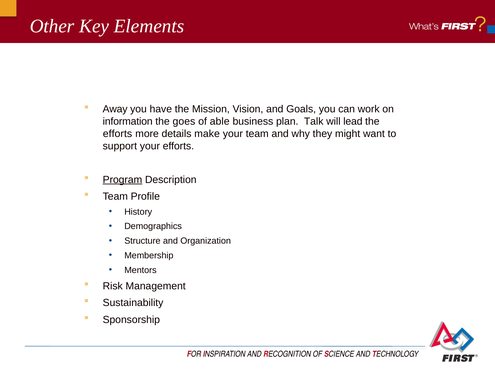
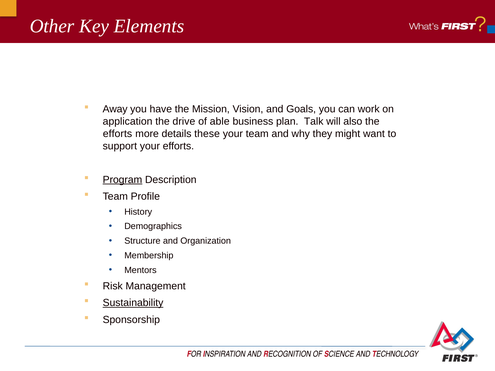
information: information -> application
goes: goes -> drive
lead: lead -> also
make: make -> these
Sustainability underline: none -> present
